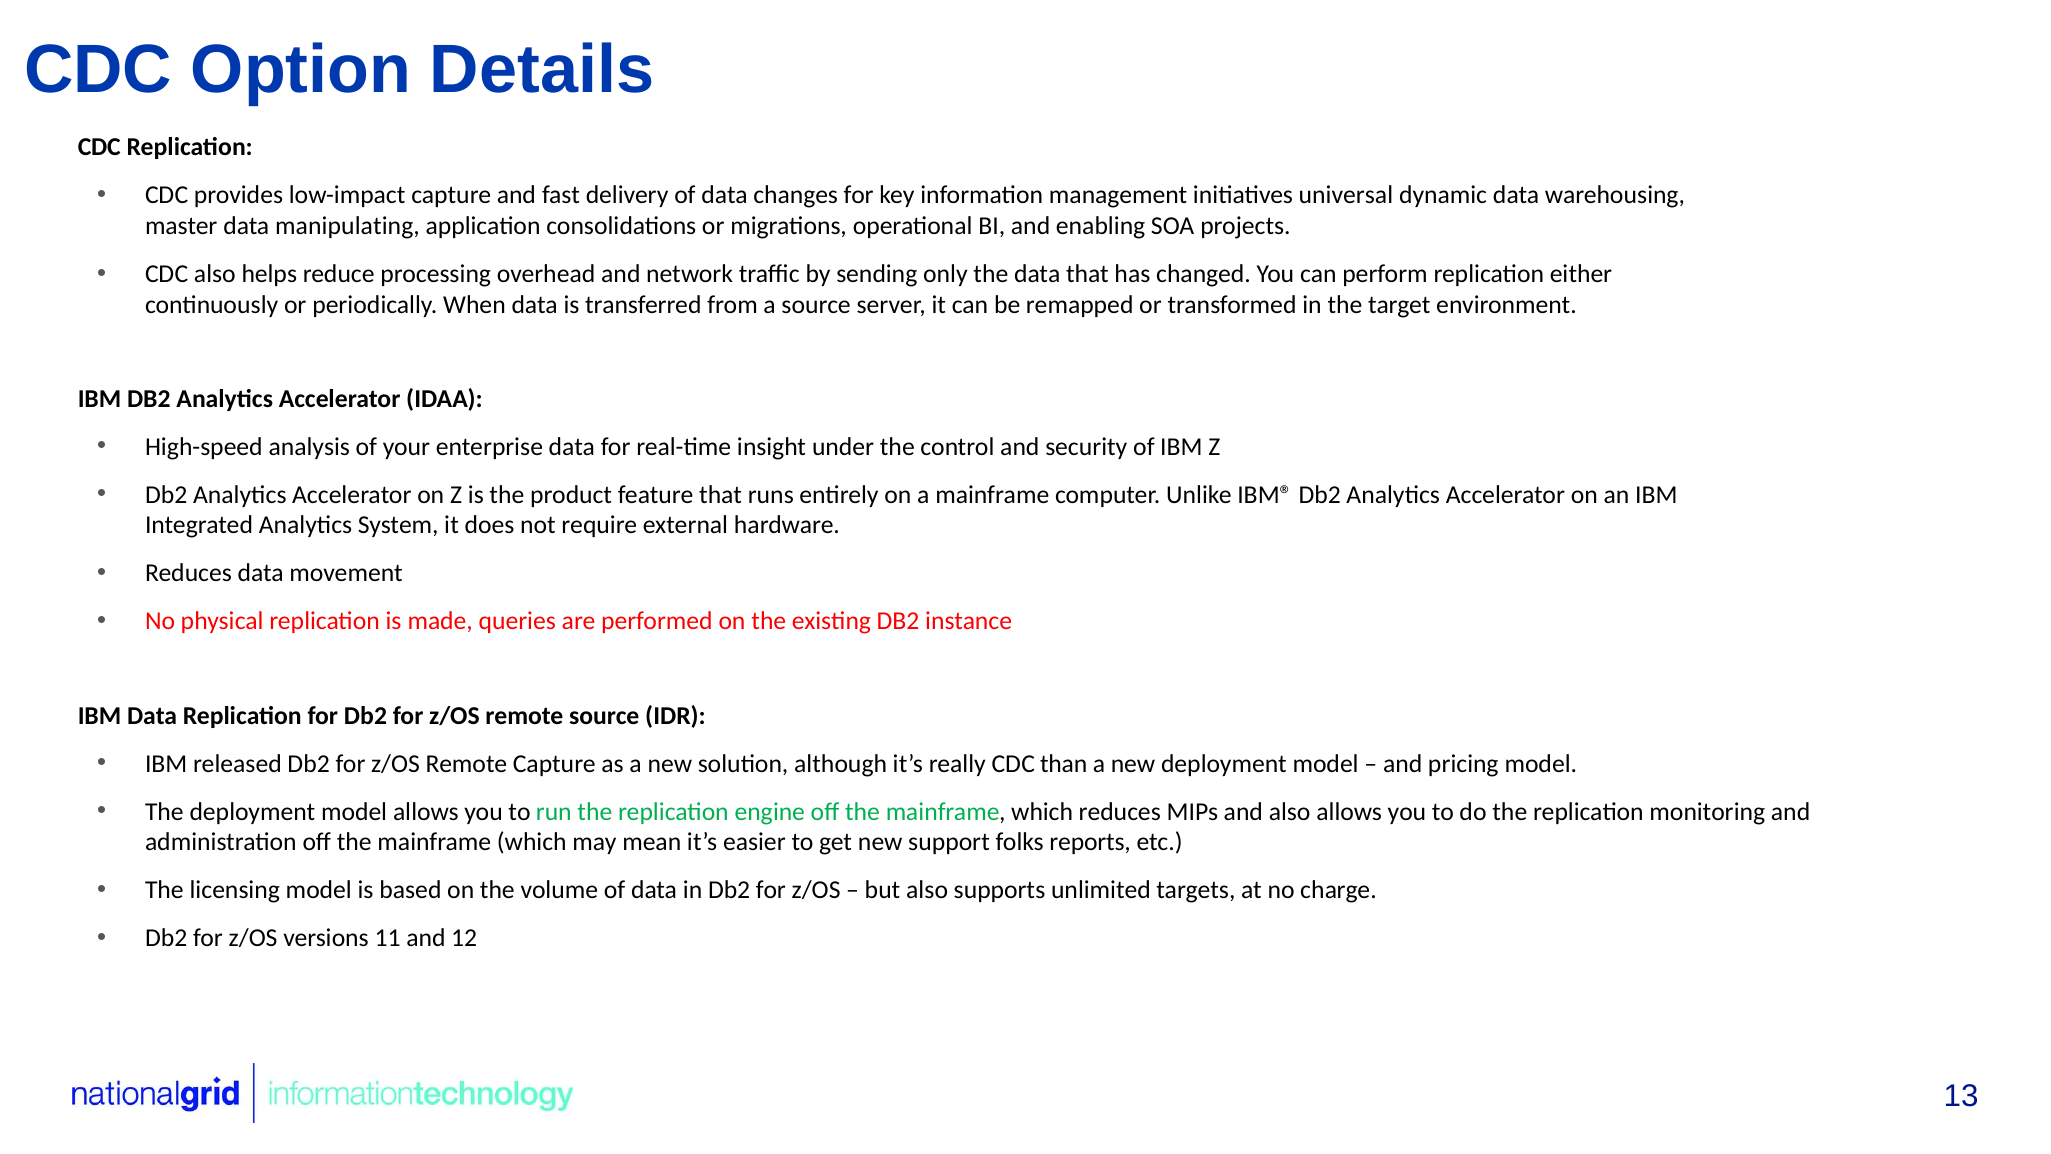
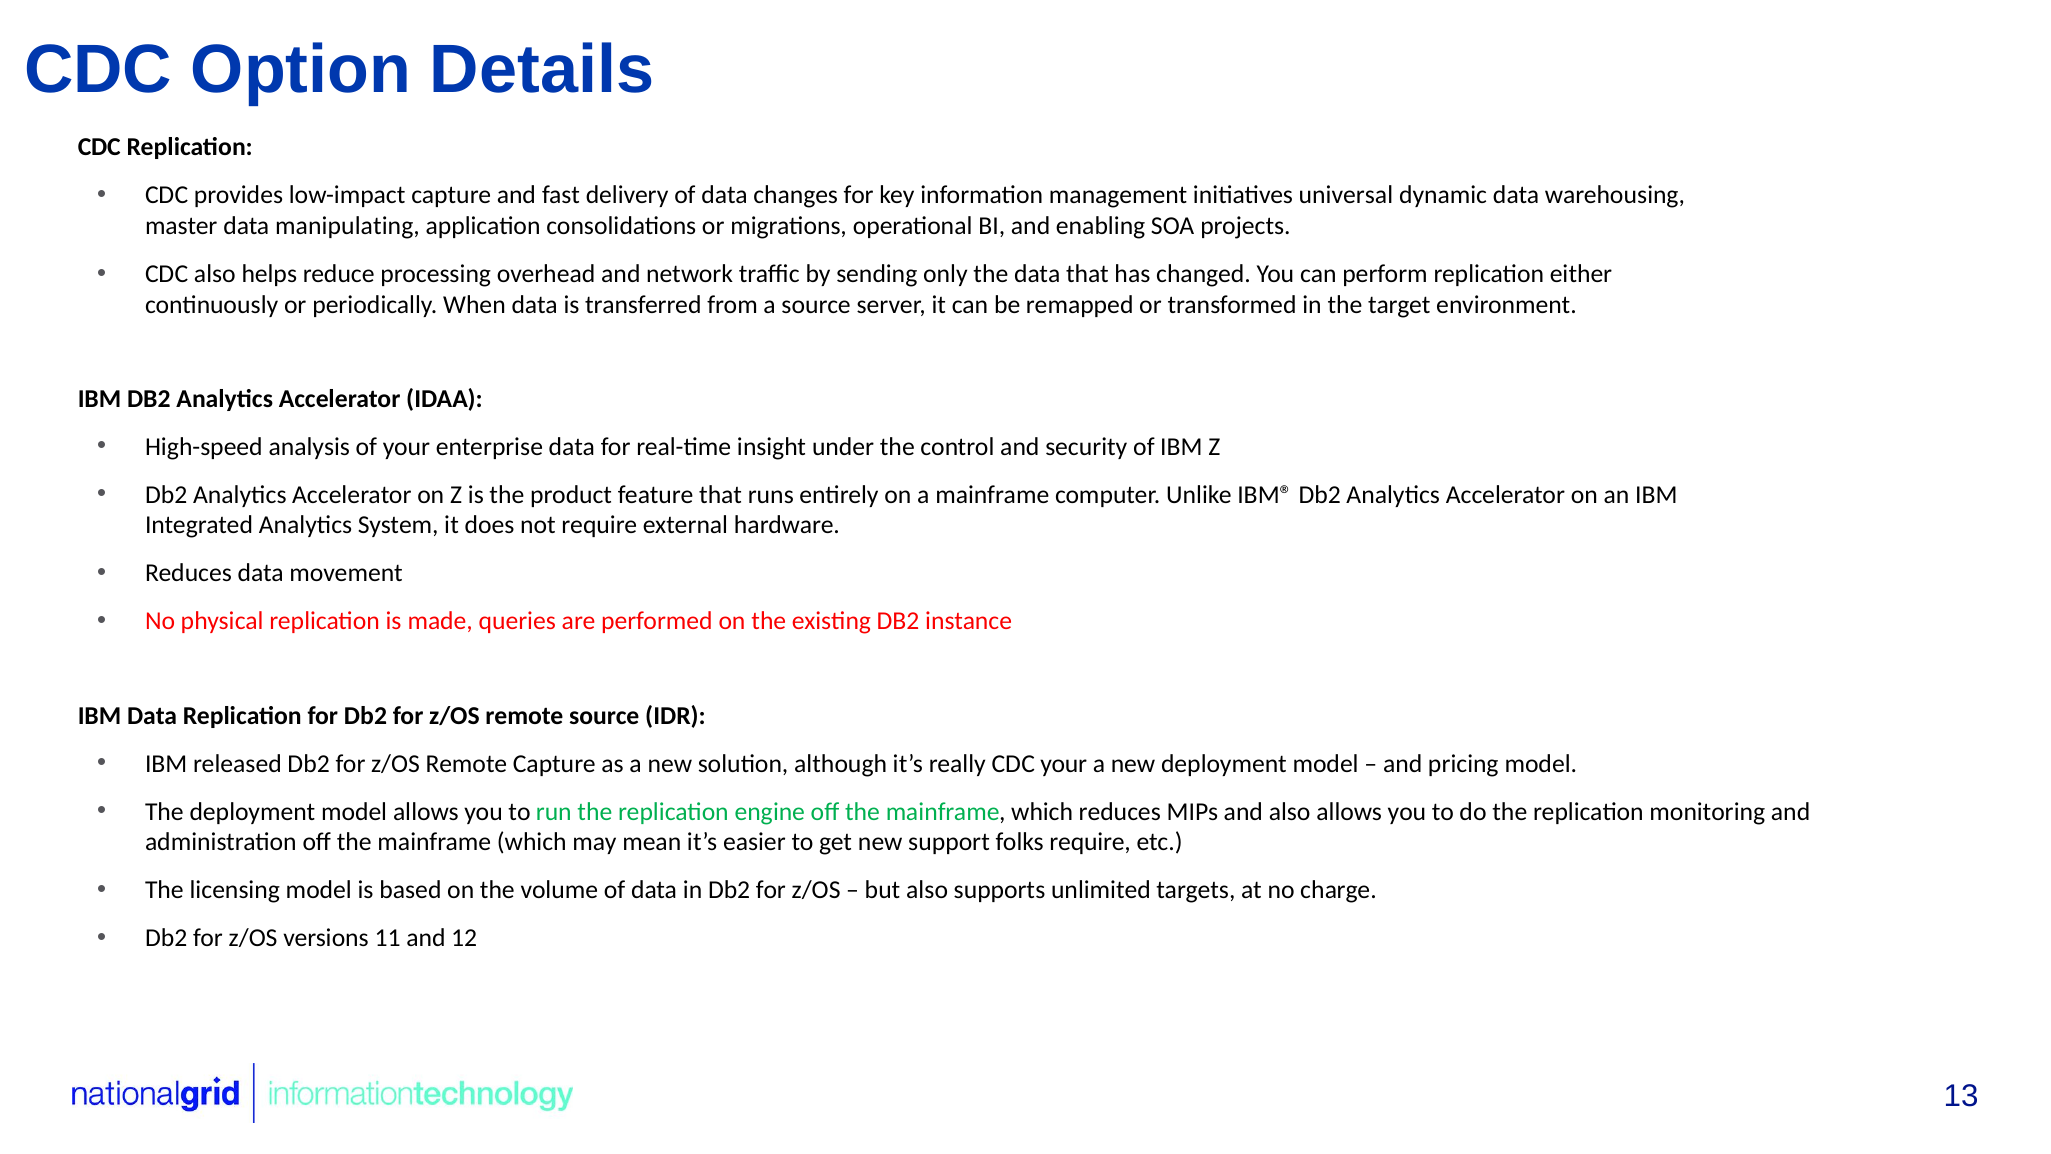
CDC than: than -> your
folks reports: reports -> require
